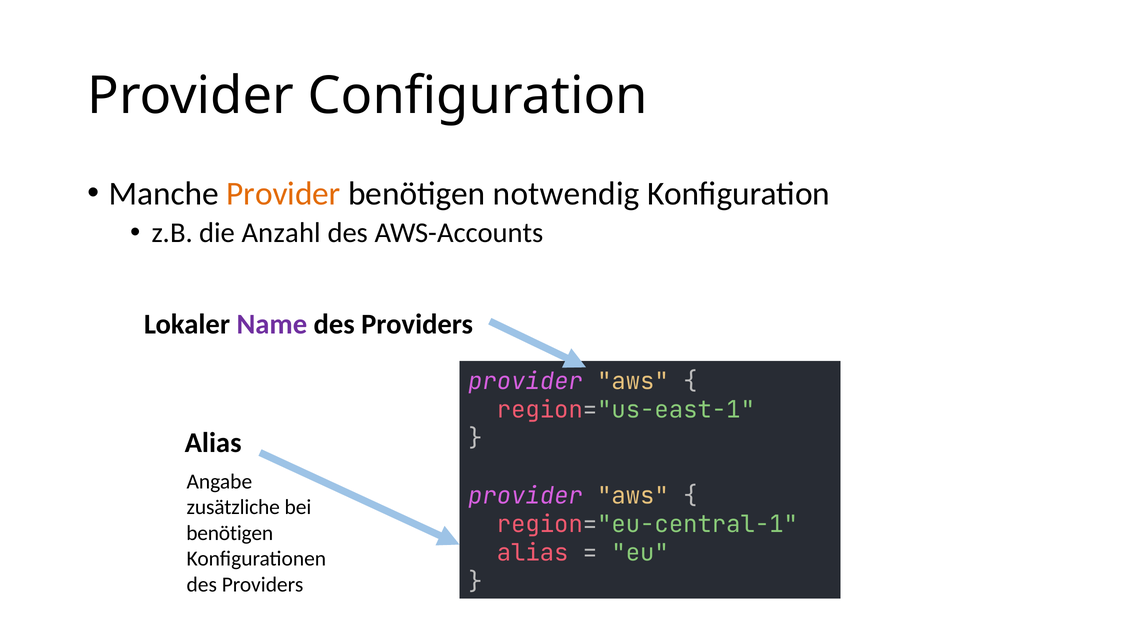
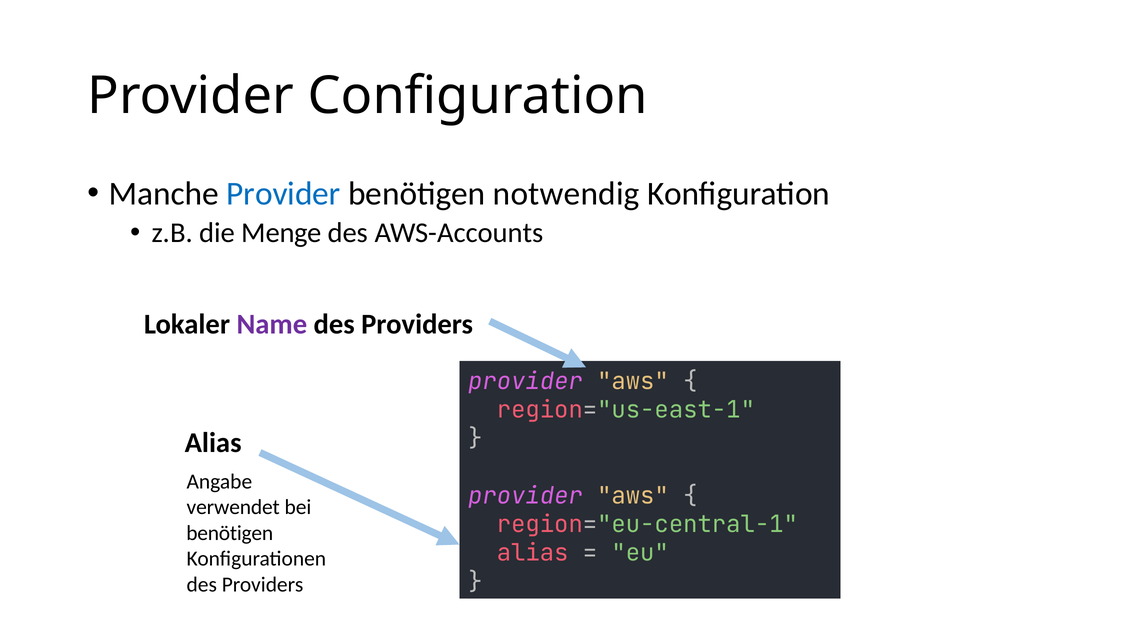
Provider at (283, 194) colour: orange -> blue
Anzahl: Anzahl -> Menge
zusätzliche: zusätzliche -> verwendet
